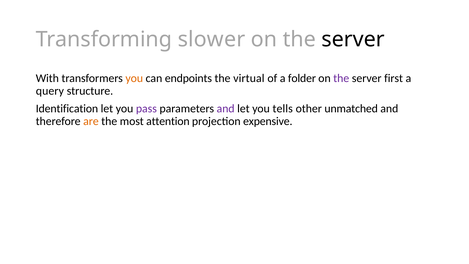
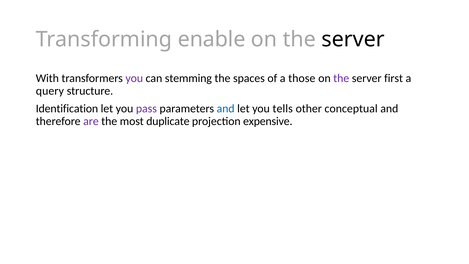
slower: slower -> enable
you at (134, 78) colour: orange -> purple
endpoints: endpoints -> stemming
virtual: virtual -> spaces
folder: folder -> those
and at (226, 108) colour: purple -> blue
unmatched: unmatched -> conceptual
are colour: orange -> purple
attention: attention -> duplicate
